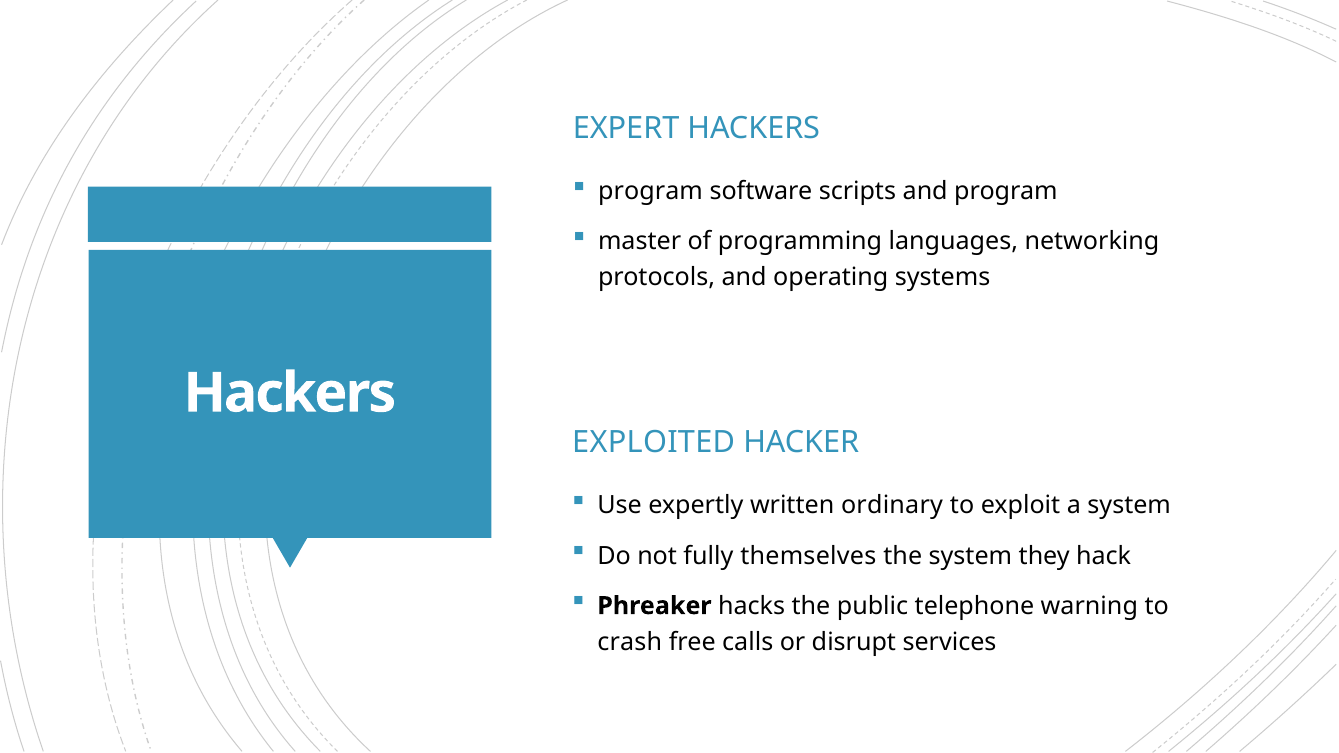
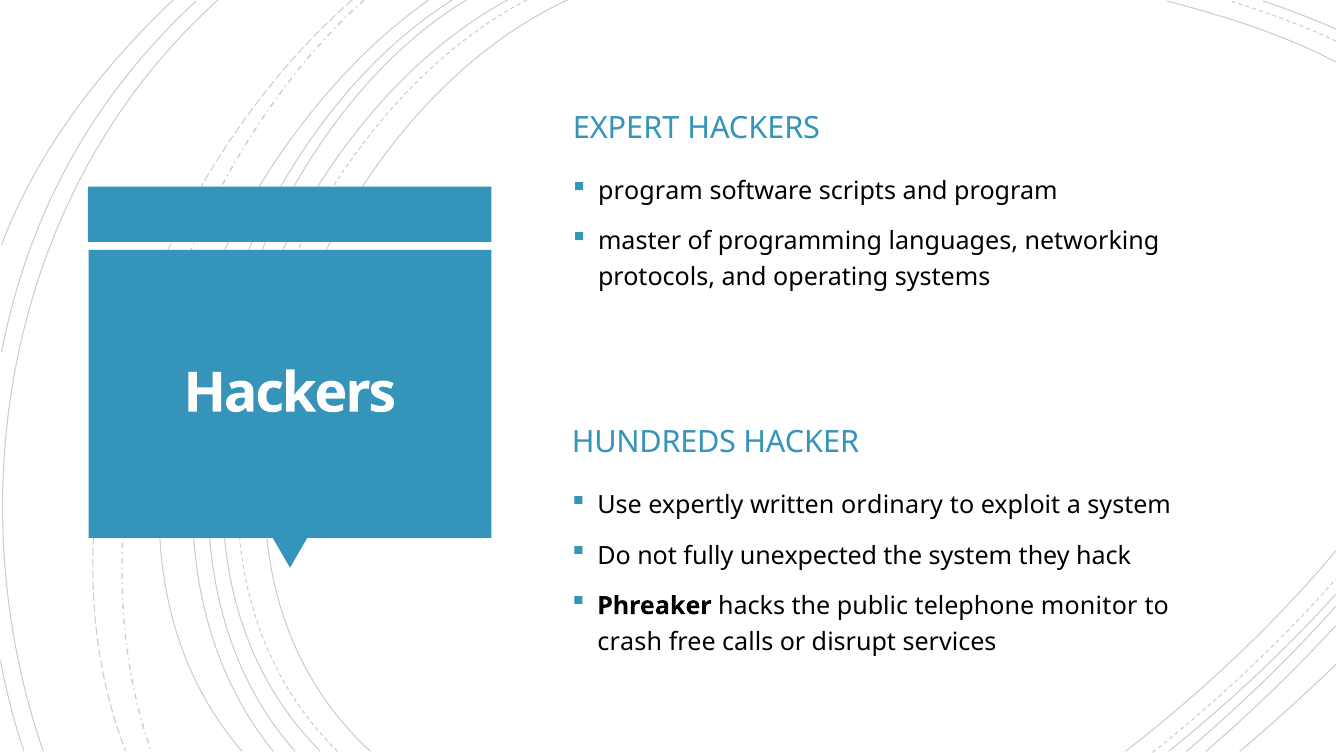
EXPLOITED: EXPLOITED -> HUNDREDS
themselves: themselves -> unexpected
warning: warning -> monitor
